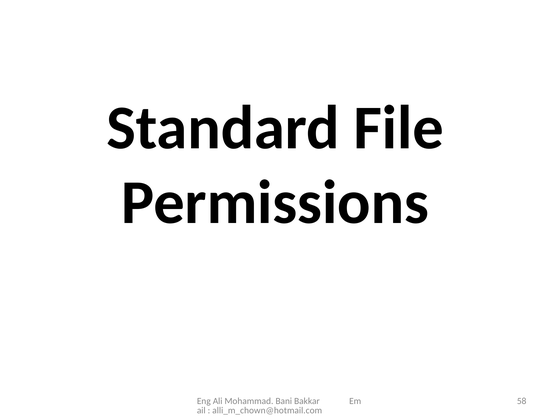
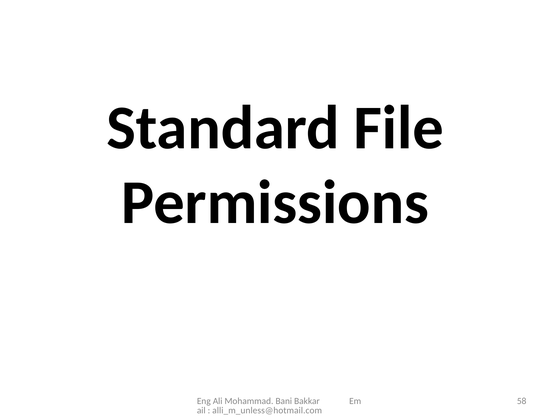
alli_m_chown@hotmail.com: alli_m_chown@hotmail.com -> alli_m_unless@hotmail.com
